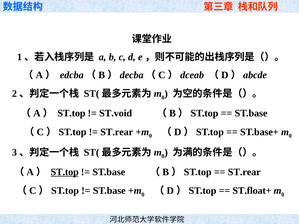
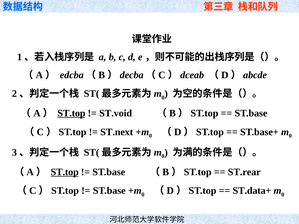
ST.top at (71, 113) underline: none -> present
ST.rear at (117, 132): ST.rear -> ST.next
ST.float+: ST.float+ -> ST.data+
